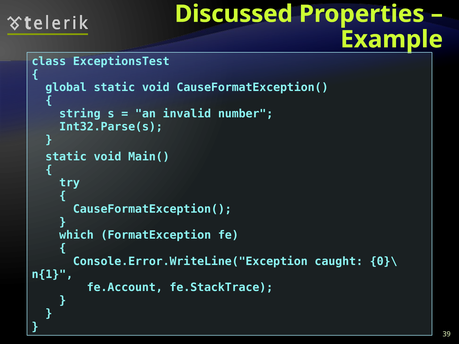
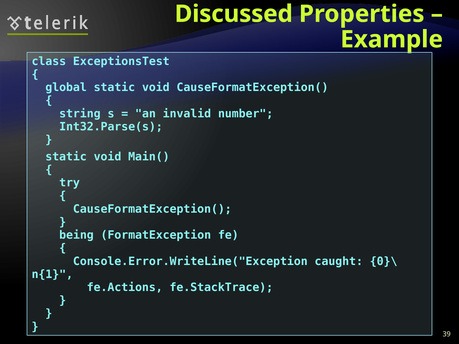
which: which -> being
fe.Account: fe.Account -> fe.Actions
